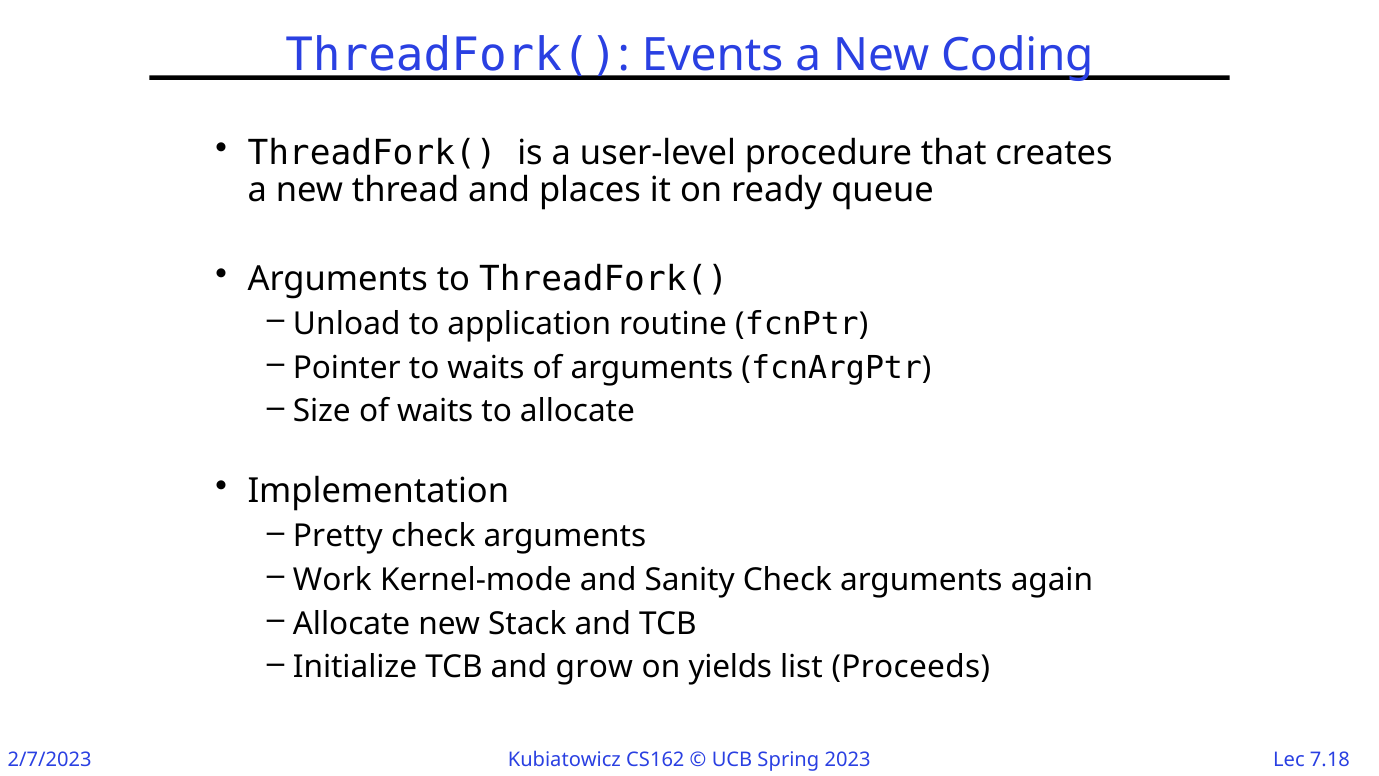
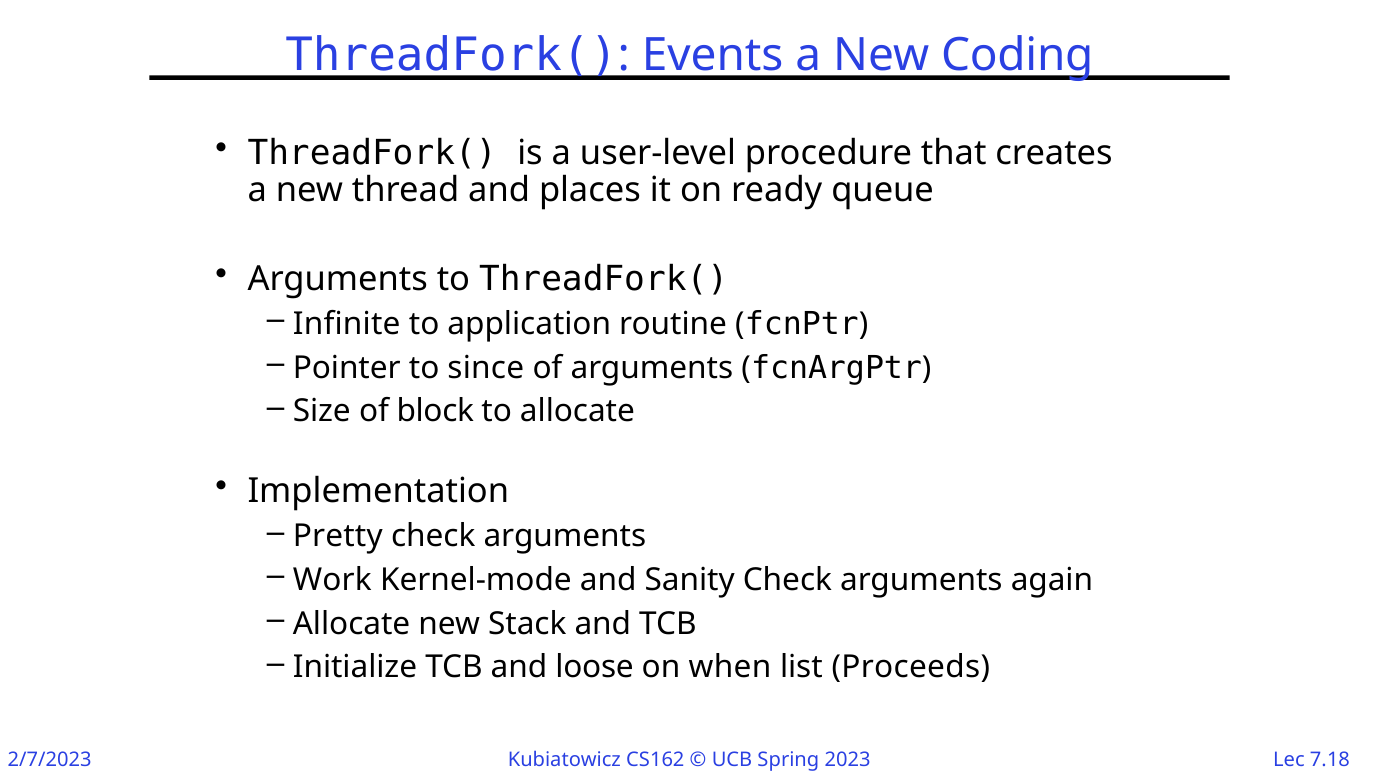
Unload: Unload -> Infinite
to waits: waits -> since
of waits: waits -> block
grow: grow -> loose
yields: yields -> when
